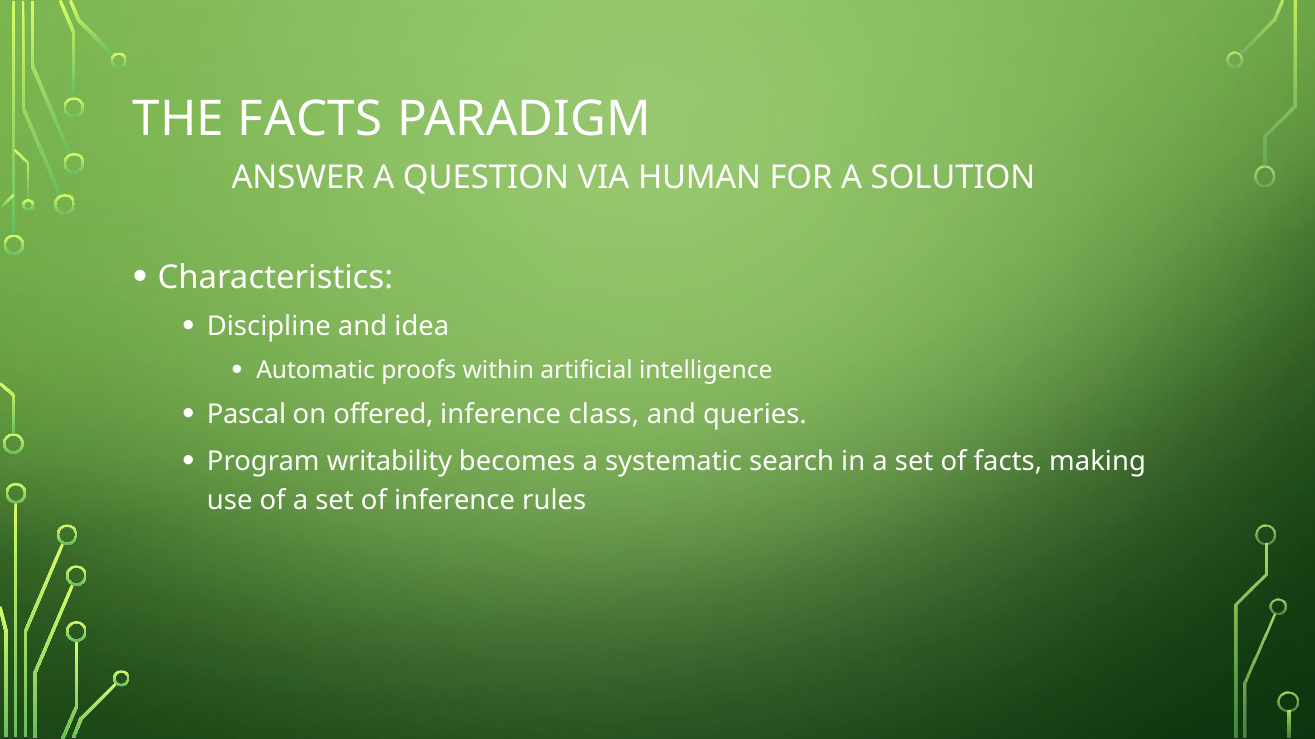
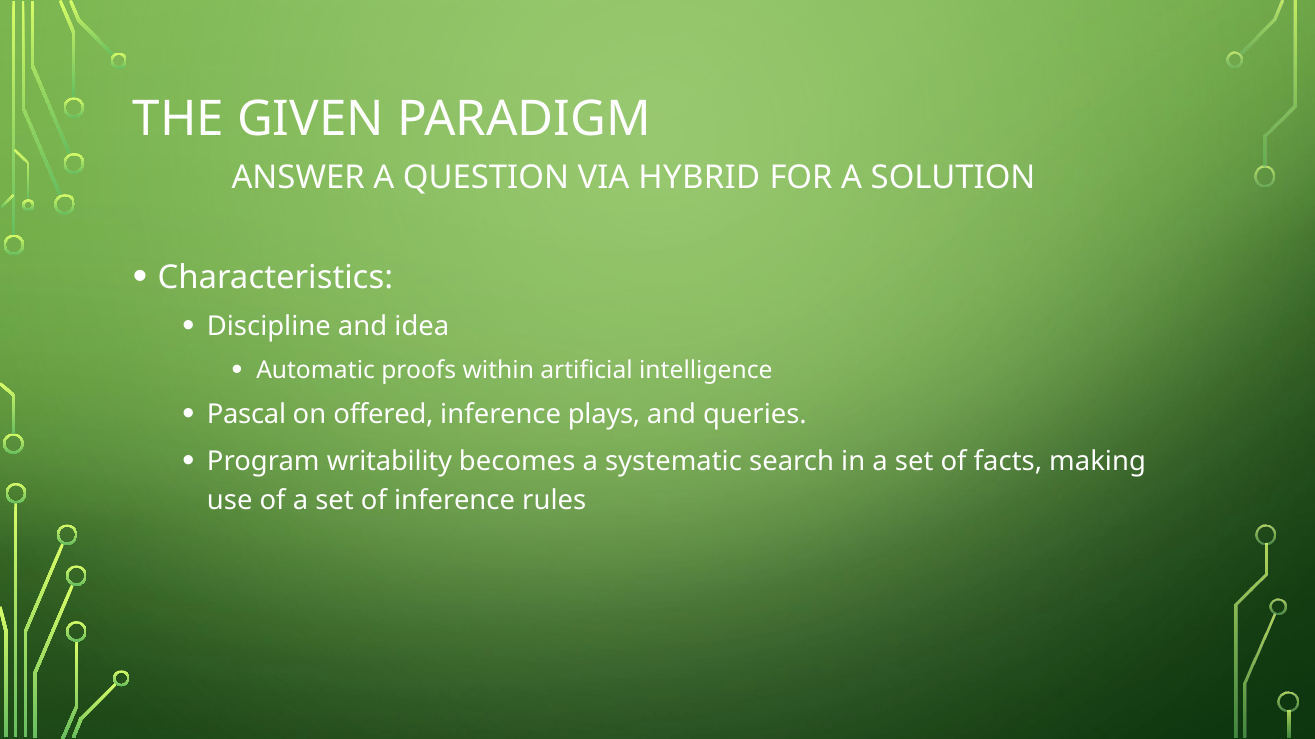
THE FACTS: FACTS -> GIVEN
HUMAN: HUMAN -> HYBRID
class: class -> plays
